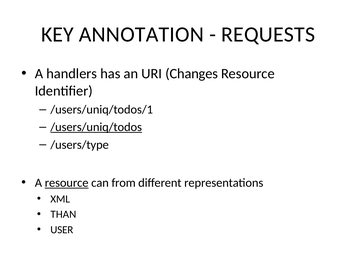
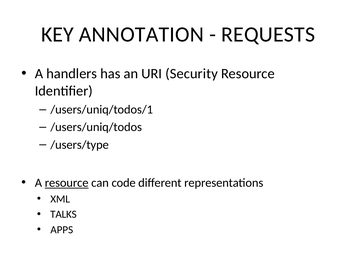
Changes: Changes -> Security
/users/uniq/todos underline: present -> none
from: from -> code
THAN: THAN -> TALKS
USER: USER -> APPS
